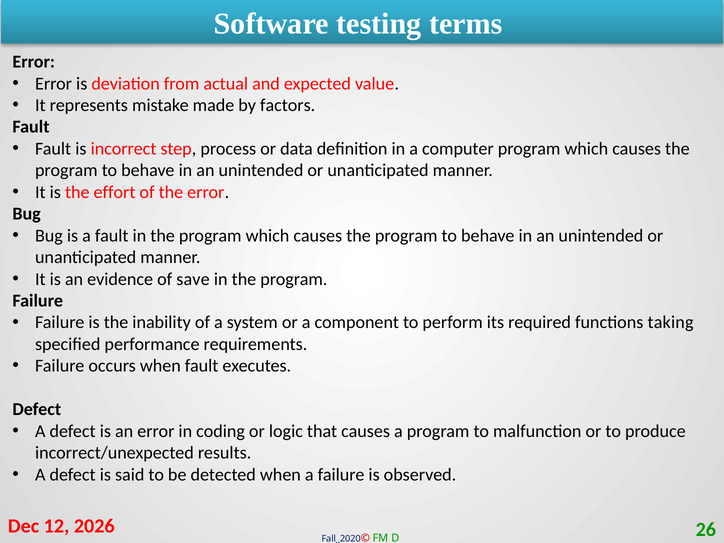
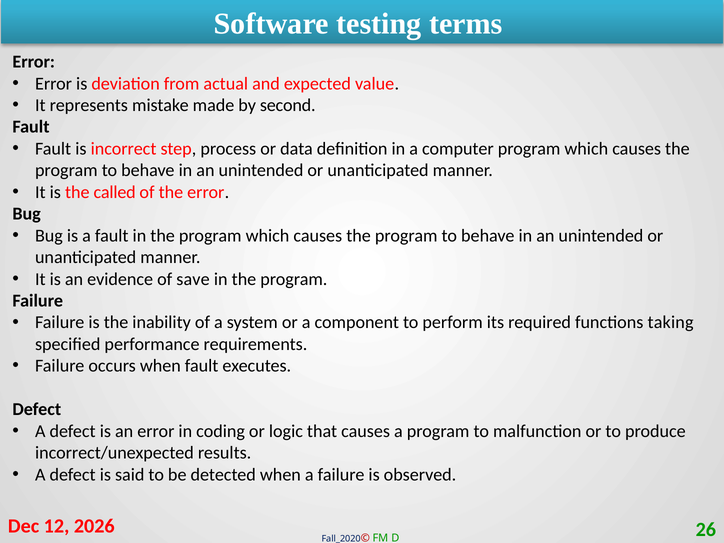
factors: factors -> second
effort: effort -> called
